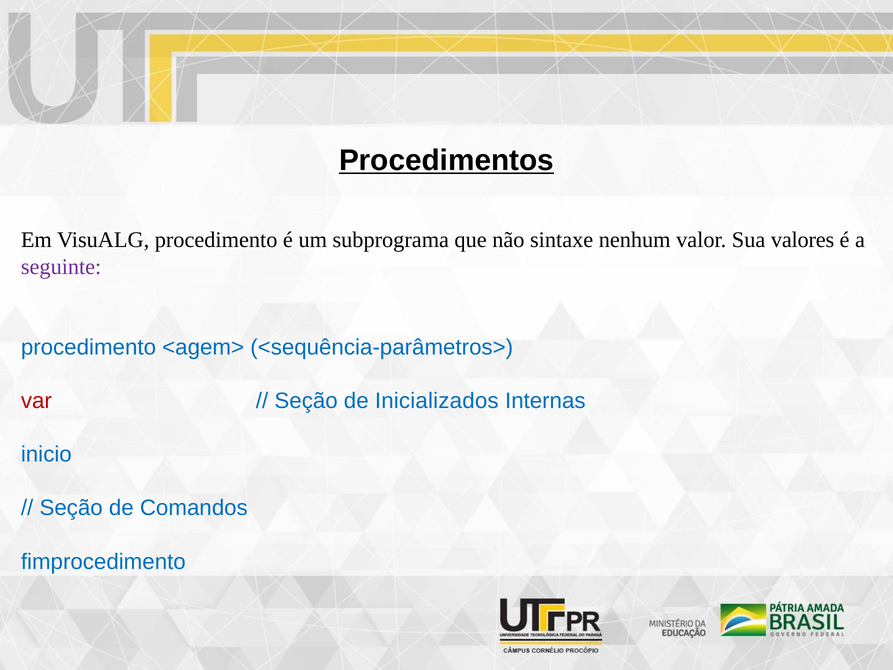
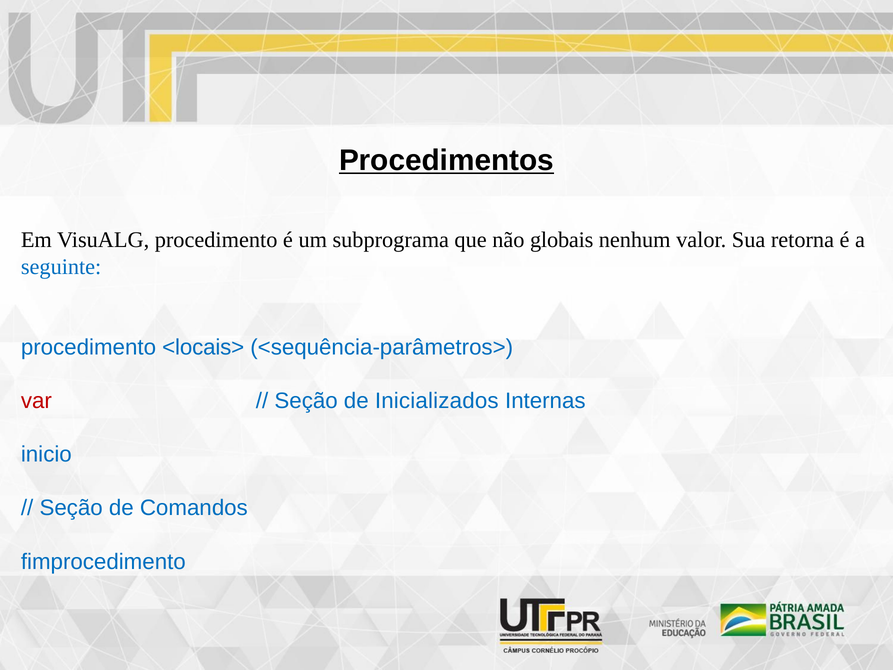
sintaxe: sintaxe -> globais
valores: valores -> retorna
seguinte colour: purple -> blue
<agem>: <agem> -> <locais>
